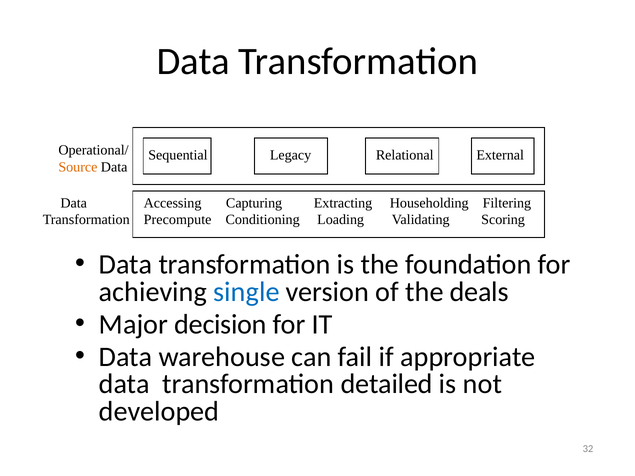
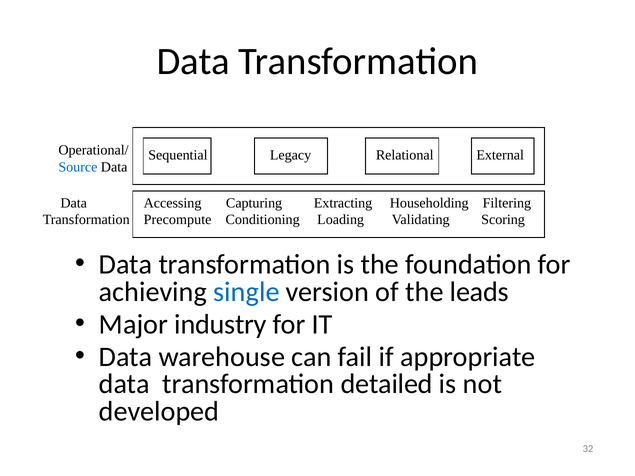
Source colour: orange -> blue
deals: deals -> leads
decision: decision -> industry
